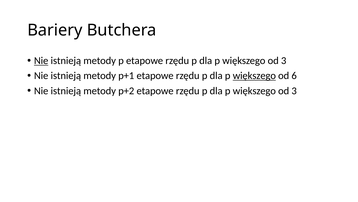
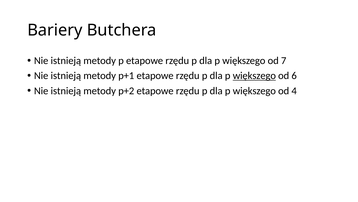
Nie at (41, 61) underline: present -> none
3 at (284, 61): 3 -> 7
3 at (294, 91): 3 -> 4
